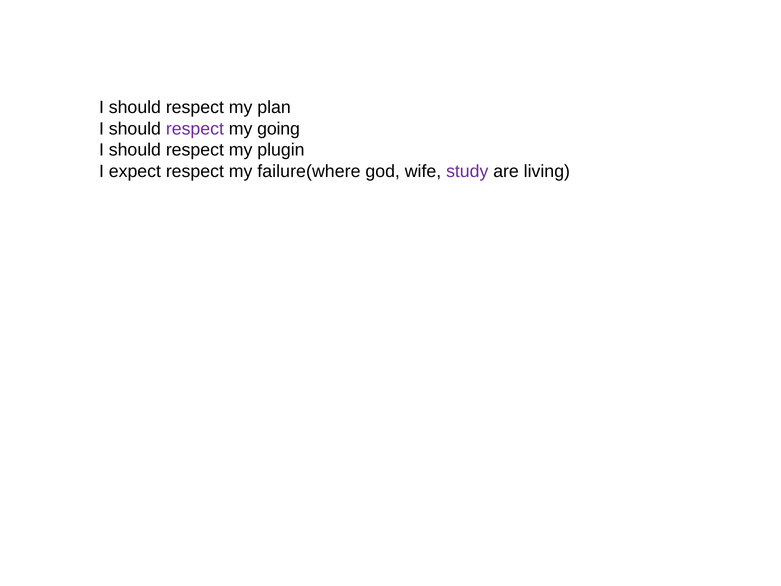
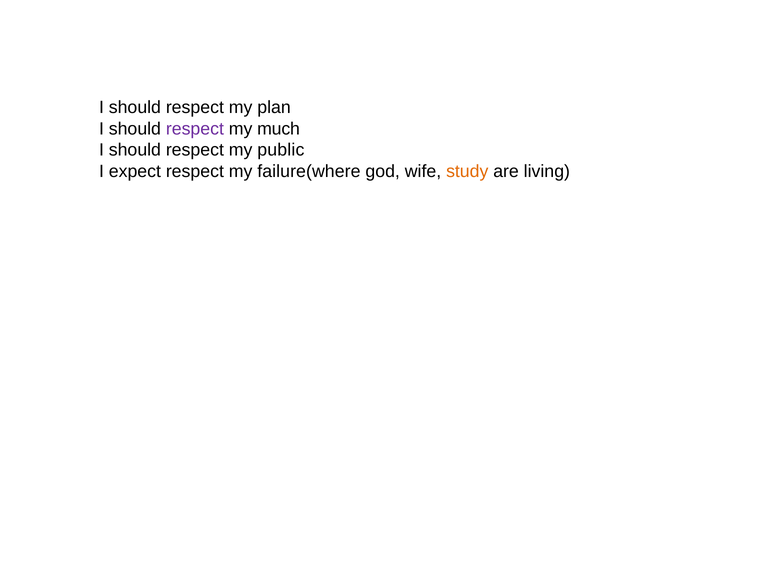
going: going -> much
plugin: plugin -> public
study colour: purple -> orange
